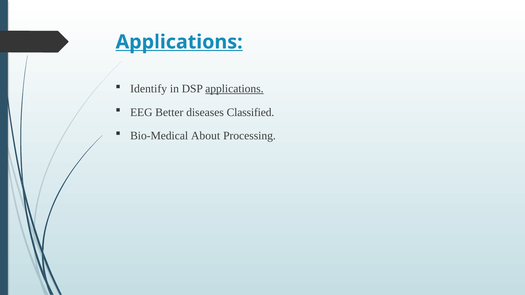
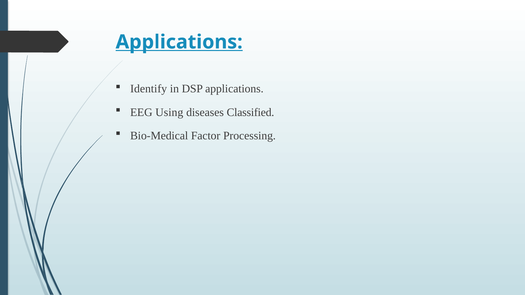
applications at (234, 89) underline: present -> none
Better: Better -> Using
About: About -> Factor
